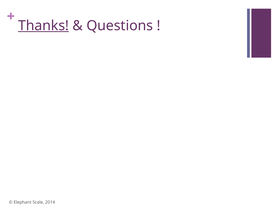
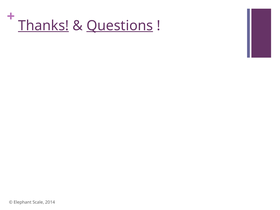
Questions underline: none -> present
